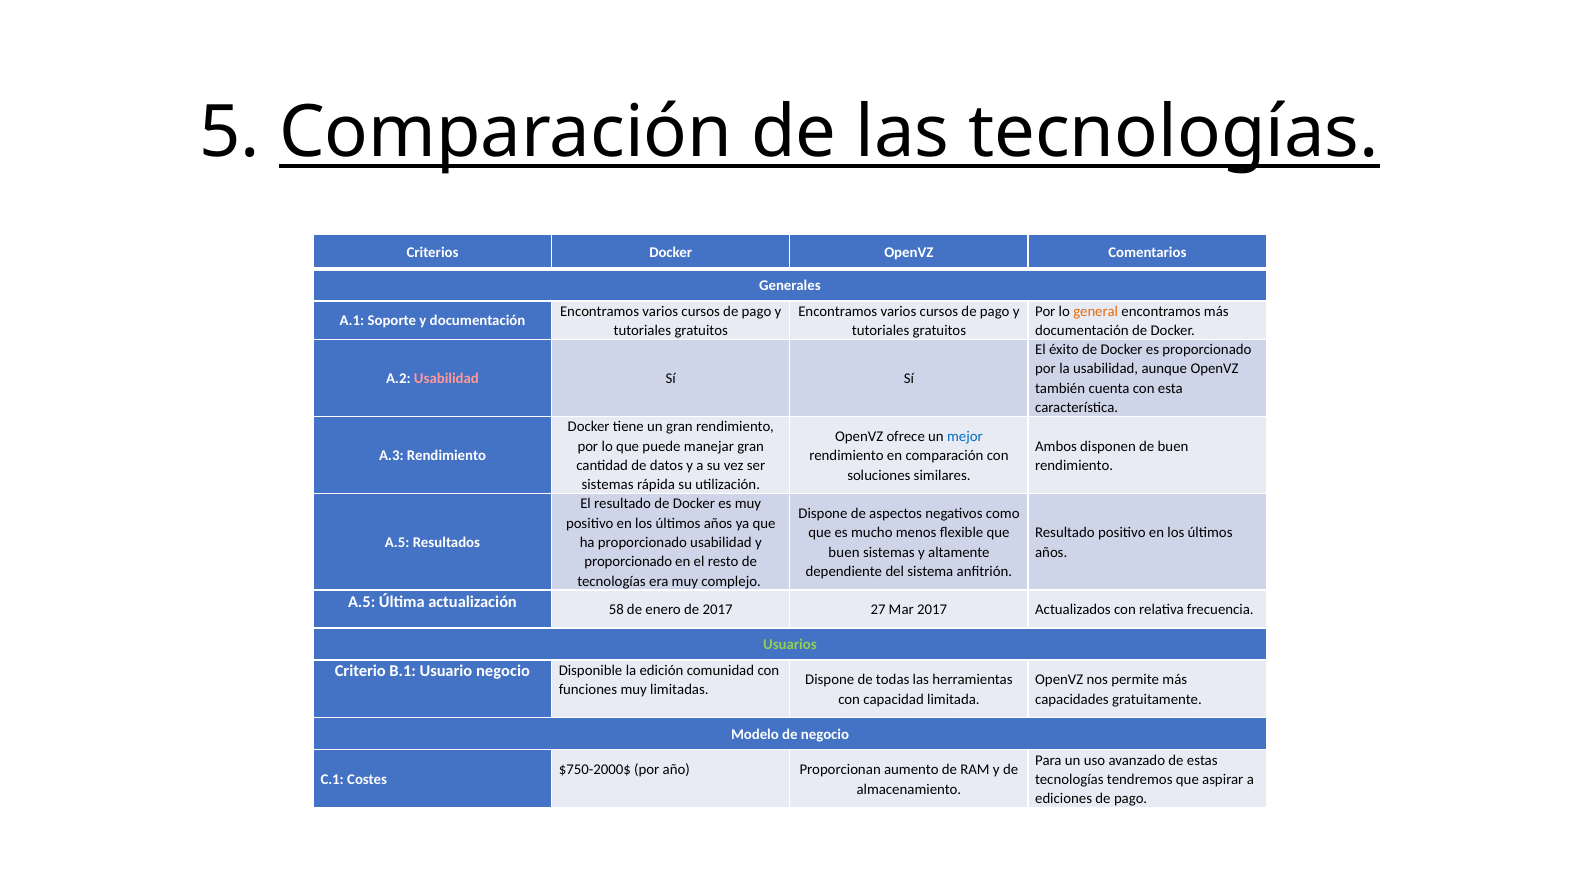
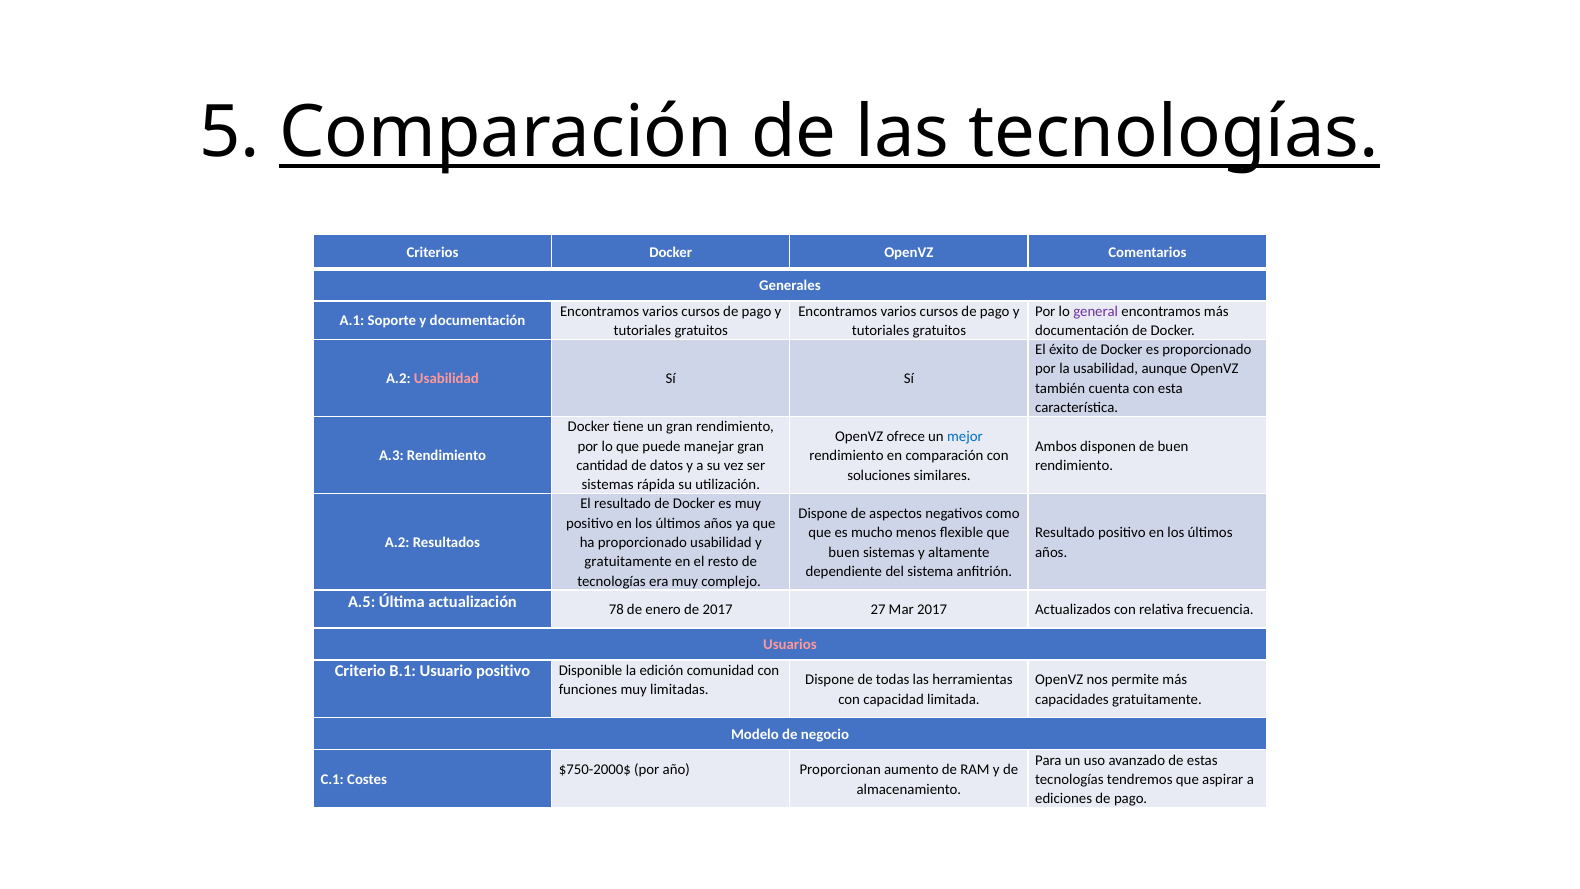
general colour: orange -> purple
A.5 at (397, 542): A.5 -> A.2
proporcionado at (628, 562): proporcionado -> gratuitamente
58: 58 -> 78
Usuarios colour: light green -> pink
Usuario negocio: negocio -> positivo
